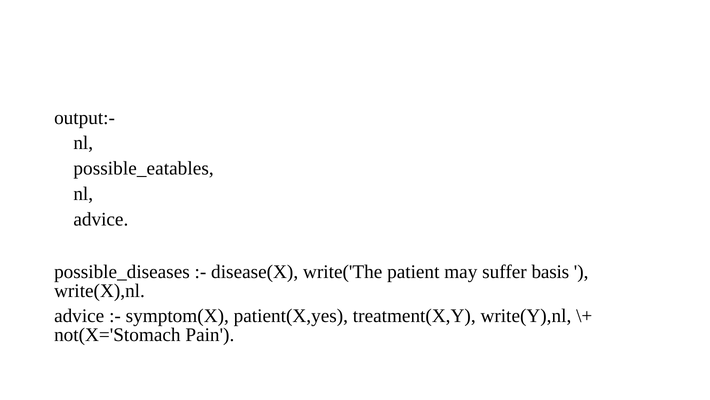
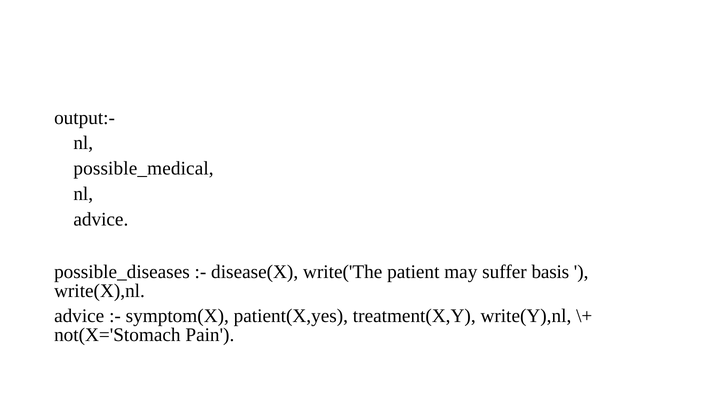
possible_eatables: possible_eatables -> possible_medical
